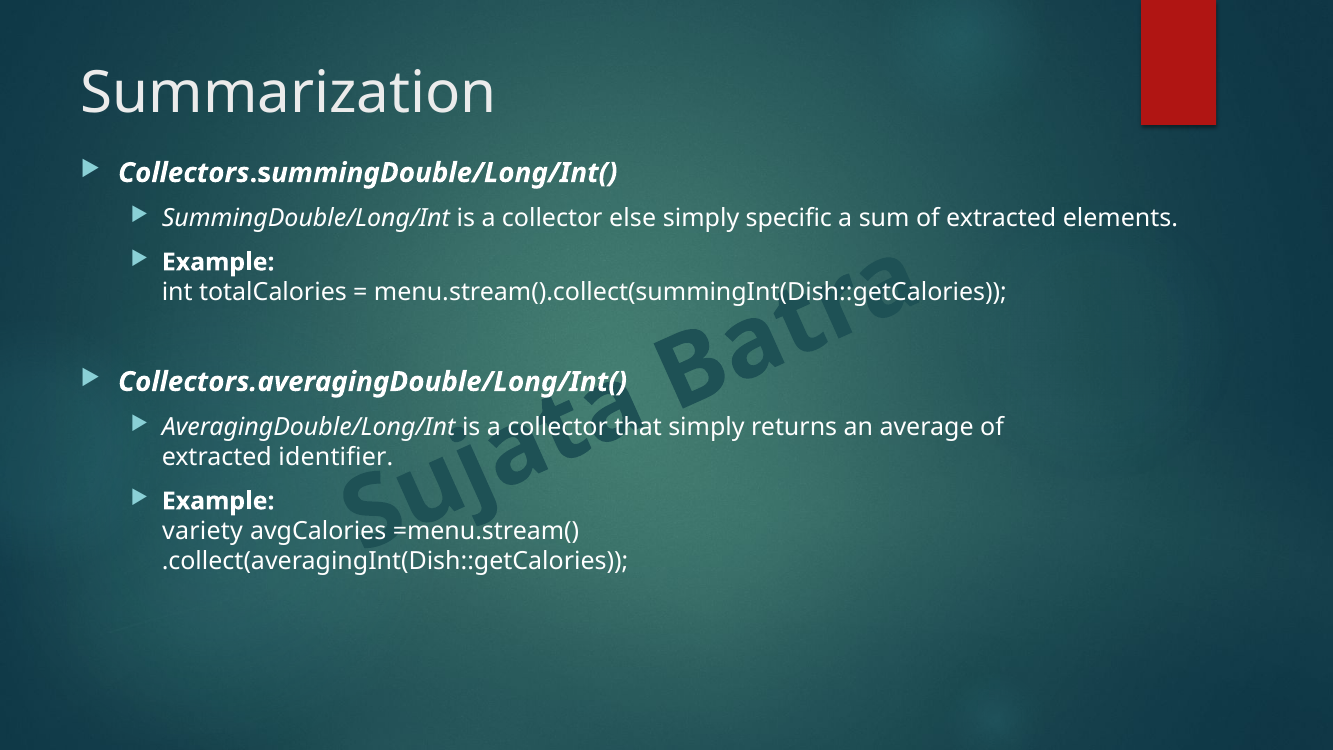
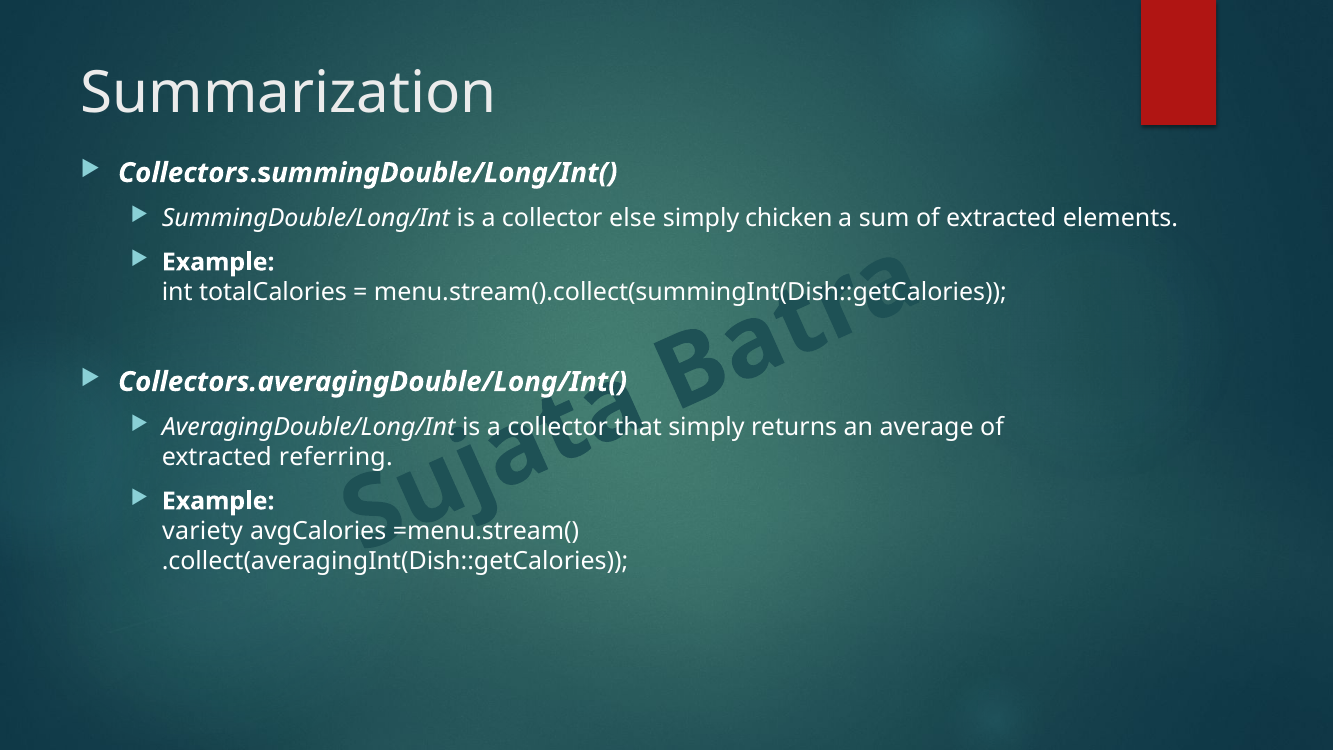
specific: specific -> chicken
identifier: identifier -> referring
